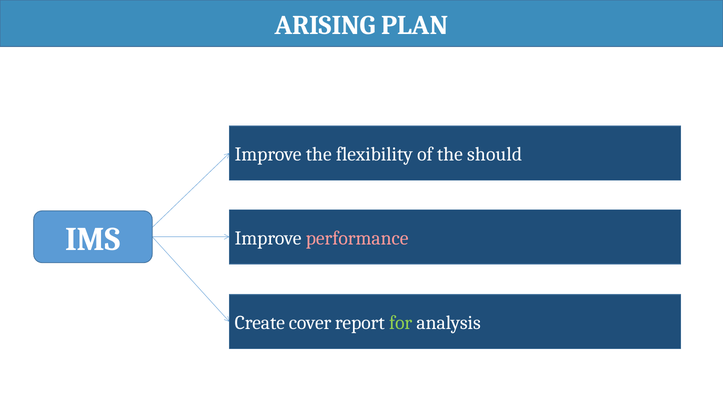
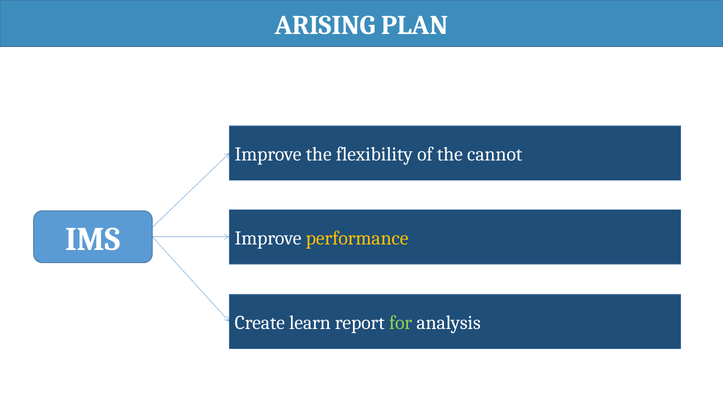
should: should -> cannot
performance colour: pink -> yellow
cover: cover -> learn
